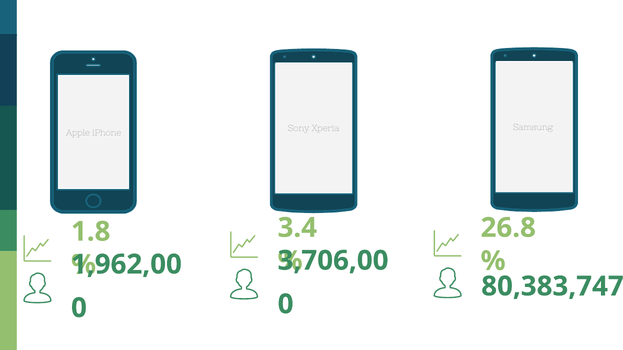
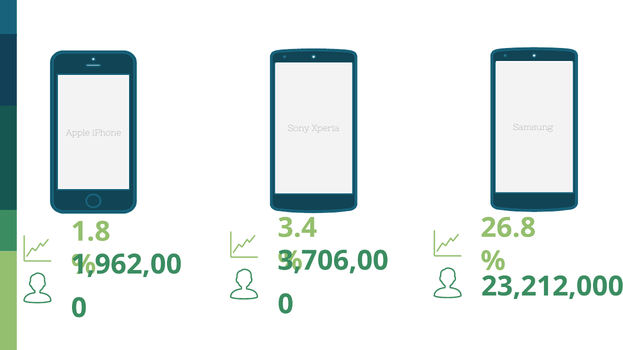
80,383,747: 80,383,747 -> 23,212,000
